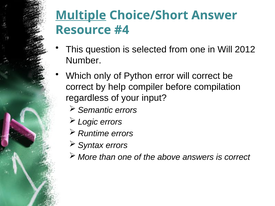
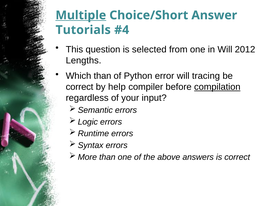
Resource: Resource -> Tutorials
Number: Number -> Lengths
Which only: only -> than
will correct: correct -> tracing
compilation underline: none -> present
